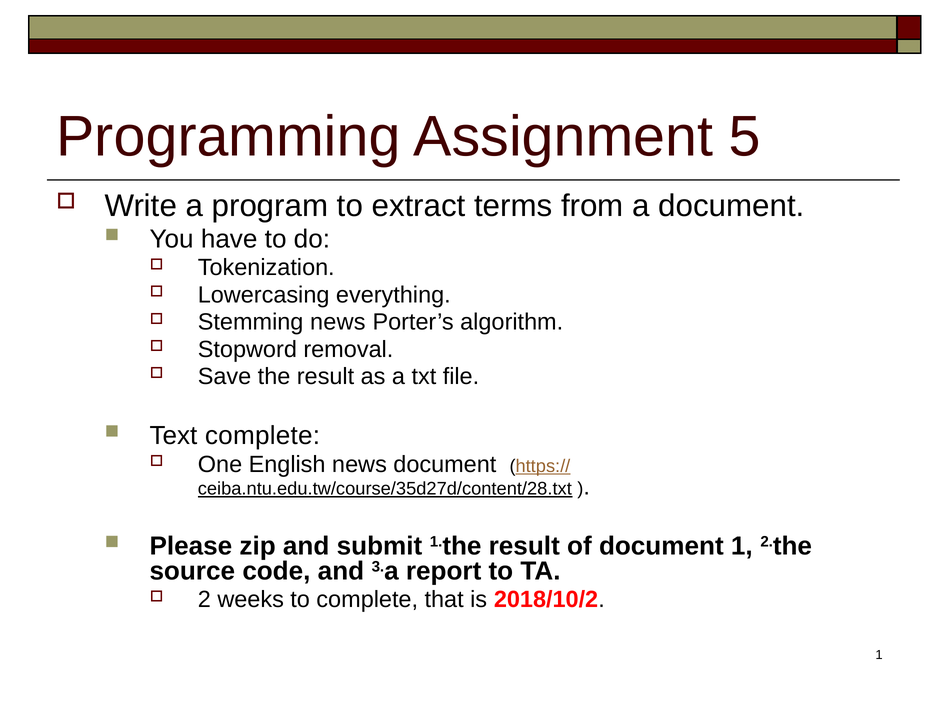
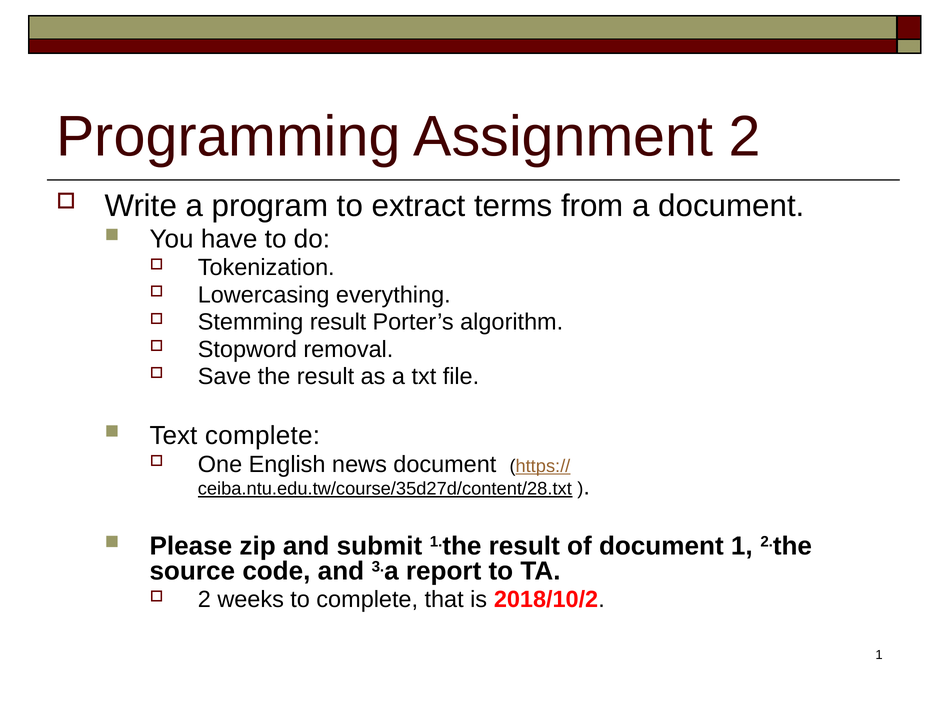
Assignment 5: 5 -> 2
Stemming news: news -> result
